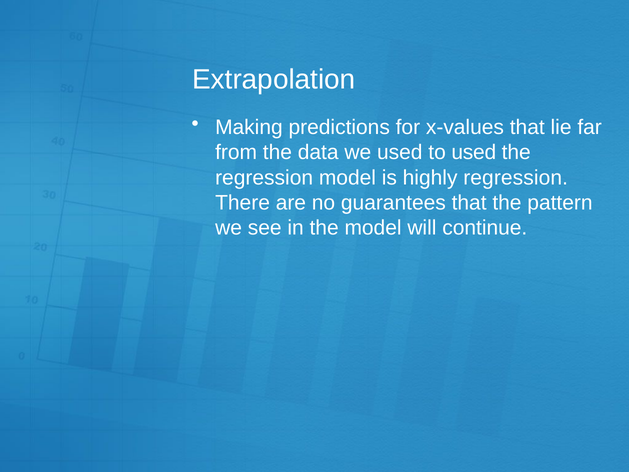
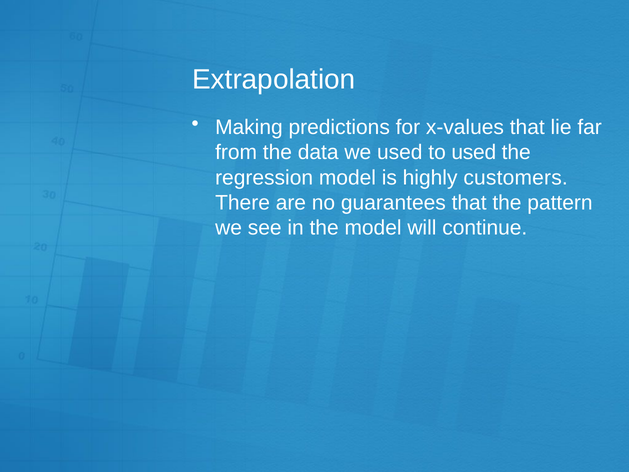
highly regression: regression -> customers
